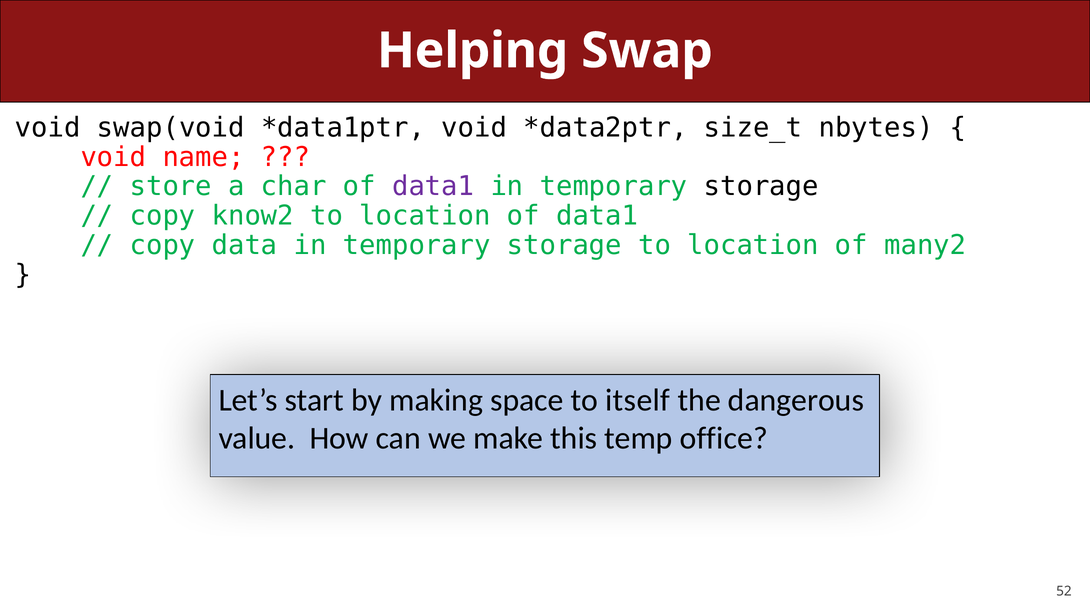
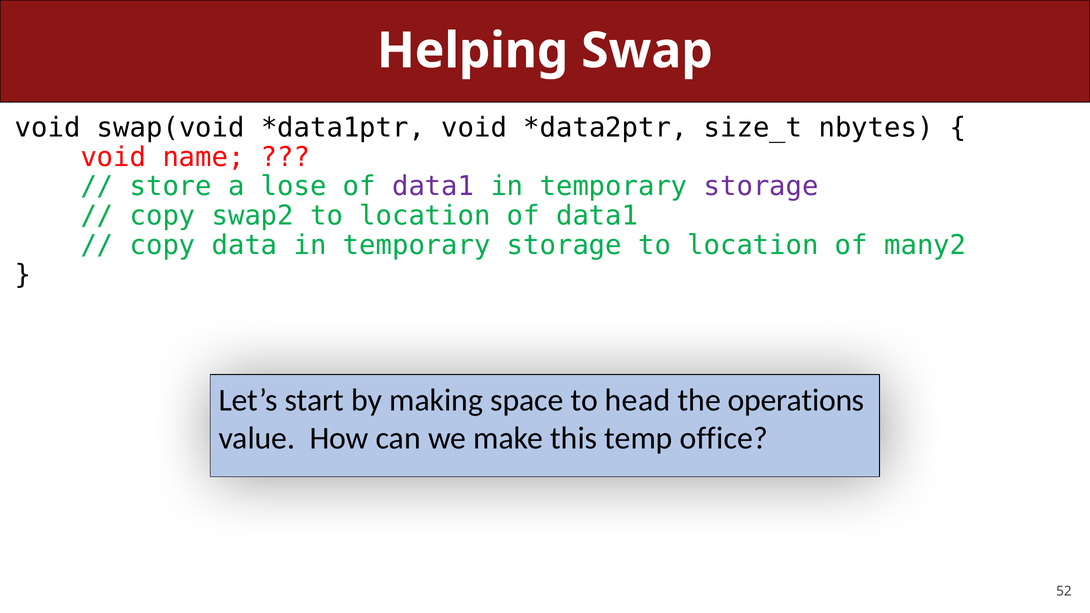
char: char -> lose
storage at (761, 186) colour: black -> purple
know2: know2 -> swap2
itself: itself -> head
dangerous: dangerous -> operations
